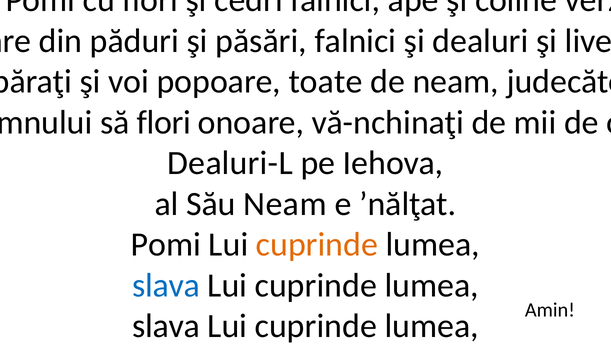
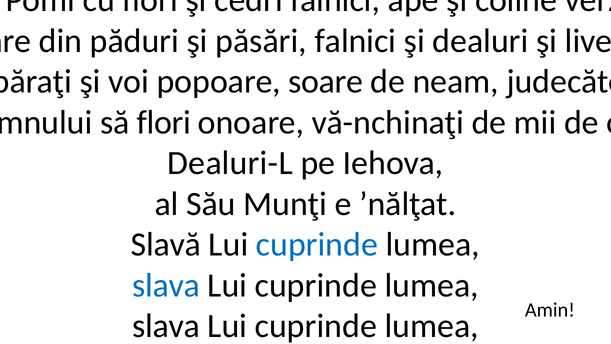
toate: toate -> soare
Său Neam: Neam -> Munţi
Pomi at (166, 244): Pomi -> Slavă
cuprinde at (317, 244) colour: orange -> blue
